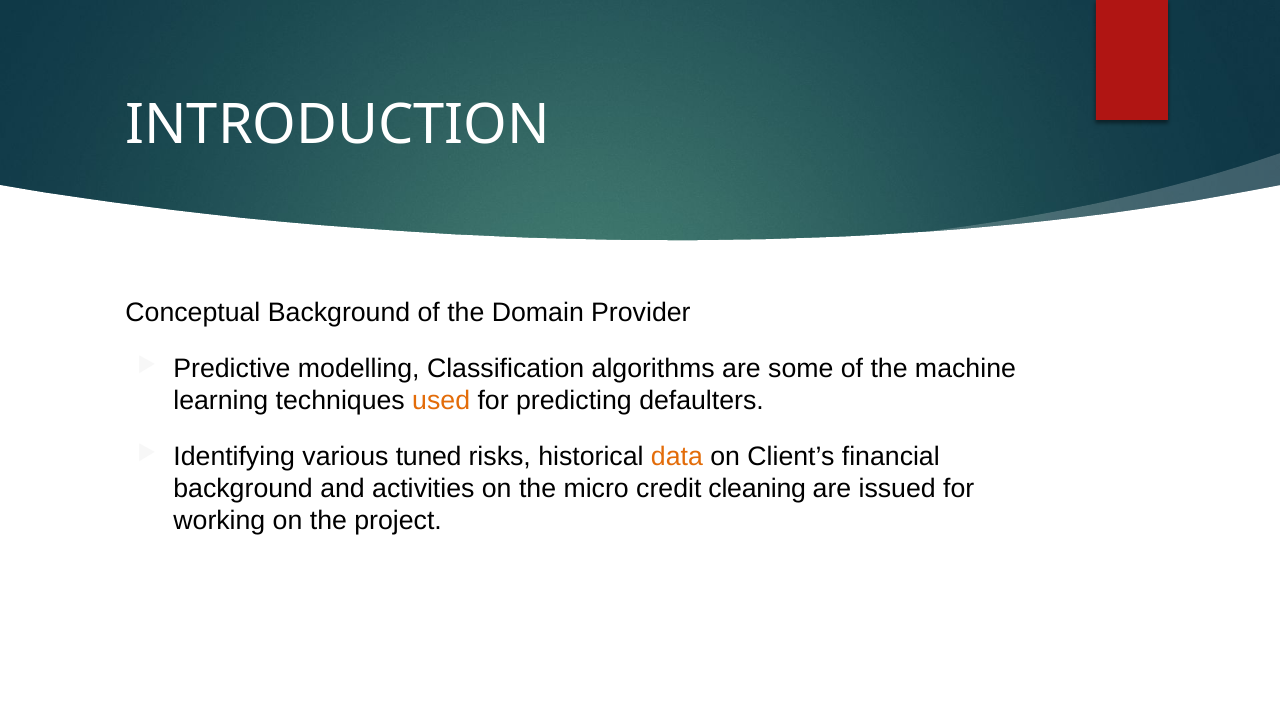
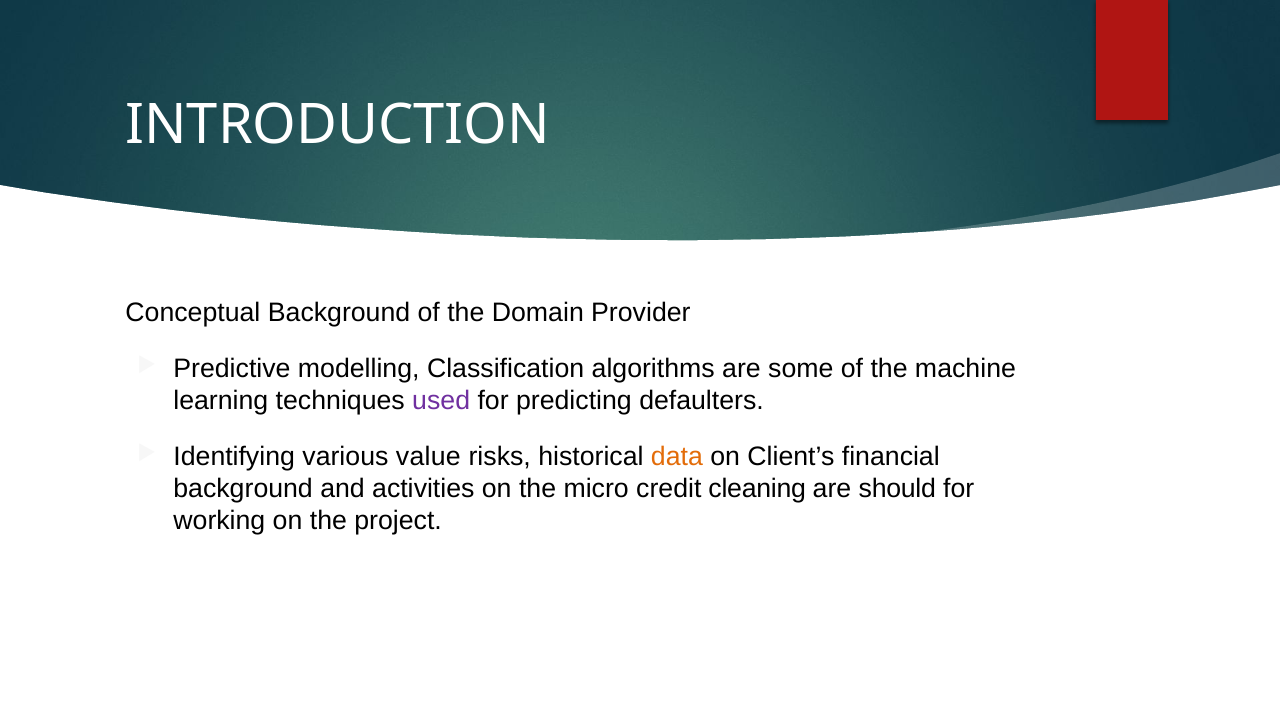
used colour: orange -> purple
tuned: tuned -> value
issued: issued -> should
